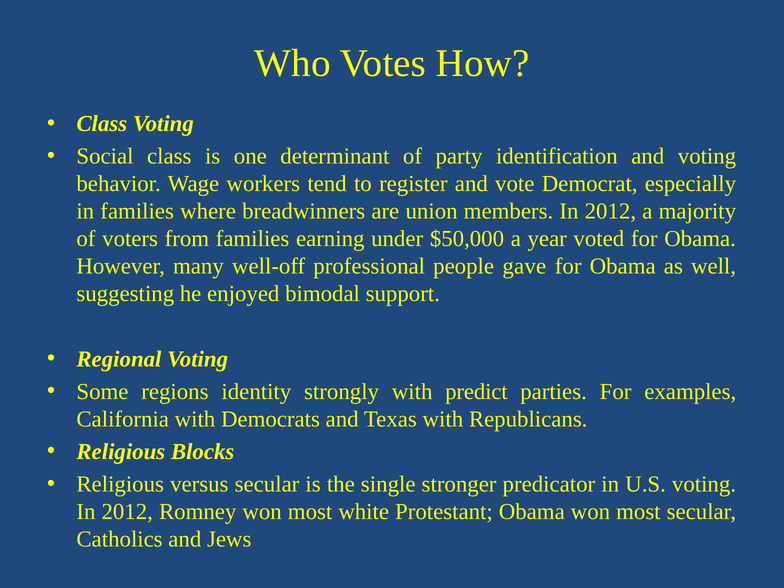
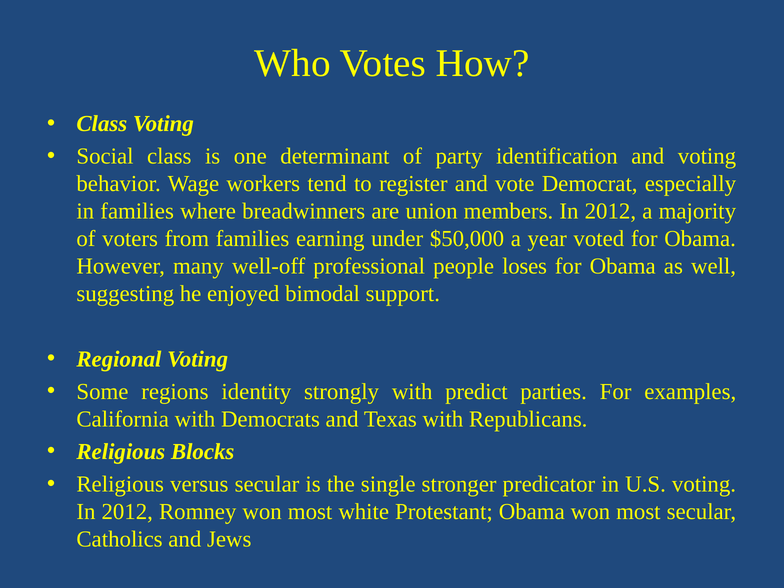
gave: gave -> loses
